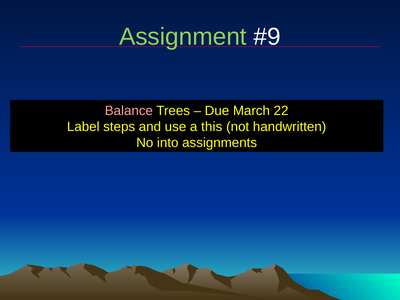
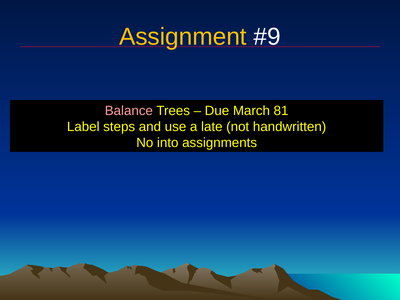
Assignment colour: light green -> yellow
22: 22 -> 81
this: this -> late
